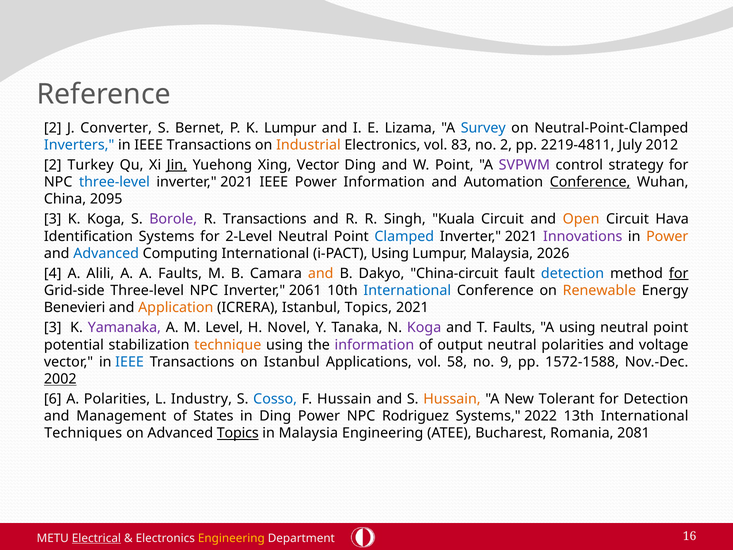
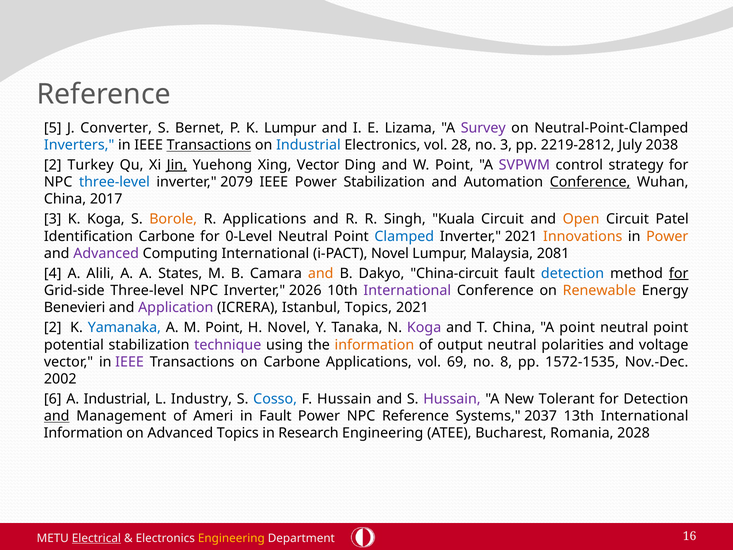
2 at (53, 128): 2 -> 5
Survey colour: blue -> purple
Transactions at (209, 145) underline: none -> present
Industrial at (308, 145) colour: orange -> blue
83: 83 -> 28
no 2: 2 -> 3
2219-4811: 2219-4811 -> 2219-2812
2012: 2012 -> 2038
2021 at (237, 182): 2021 -> 2079
Power Information: Information -> Stabilization
2095: 2095 -> 2017
Borole colour: purple -> orange
R Transactions: Transactions -> Applications
Hava: Hava -> Patel
Identification Systems: Systems -> Carbone
2-Level: 2-Level -> 0-Level
Innovations colour: purple -> orange
Advanced at (106, 253) colour: blue -> purple
i-PACT Using: Using -> Novel
2026: 2026 -> 2081
A Faults: Faults -> States
2061: 2061 -> 2026
International at (407, 290) colour: blue -> purple
Application colour: orange -> purple
3 at (53, 328): 3 -> 2
Yamanaka colour: purple -> blue
M Level: Level -> Point
T Faults: Faults -> China
A using: using -> point
technique colour: orange -> purple
information at (374, 345) colour: purple -> orange
IEEE at (130, 362) colour: blue -> purple
on Istanbul: Istanbul -> Carbone
58: 58 -> 69
9: 9 -> 8
1572-1588: 1572-1588 -> 1572-1535
2002 underline: present -> none
A Polarities: Polarities -> Industrial
Hussain at (452, 399) colour: orange -> purple
and at (57, 416) underline: none -> present
States: States -> Ameri
in Ding: Ding -> Fault
NPC Rodriguez: Rodriguez -> Reference
2022: 2022 -> 2037
Techniques at (83, 433): Techniques -> Information
Topics at (238, 433) underline: present -> none
in Malaysia: Malaysia -> Research
2081: 2081 -> 2028
